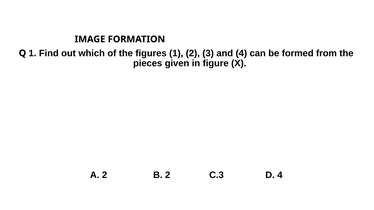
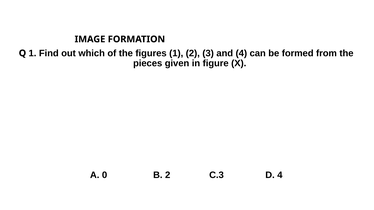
A 2: 2 -> 0
